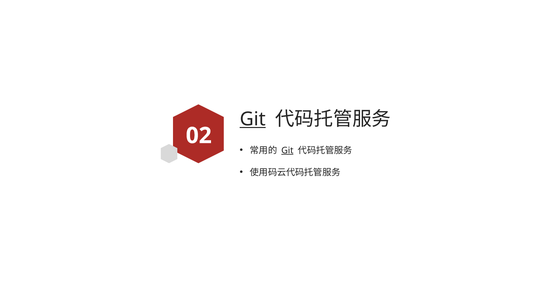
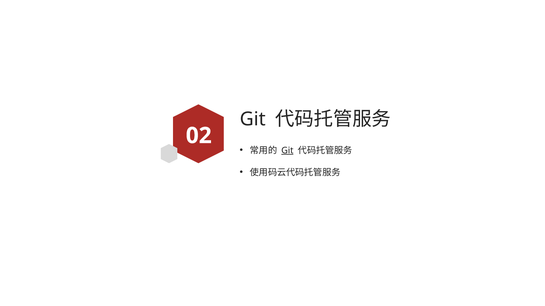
Git at (253, 120) underline: present -> none
